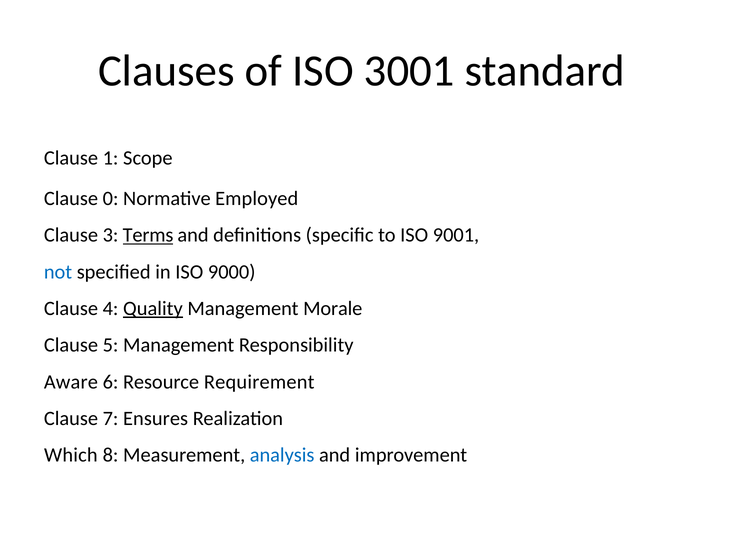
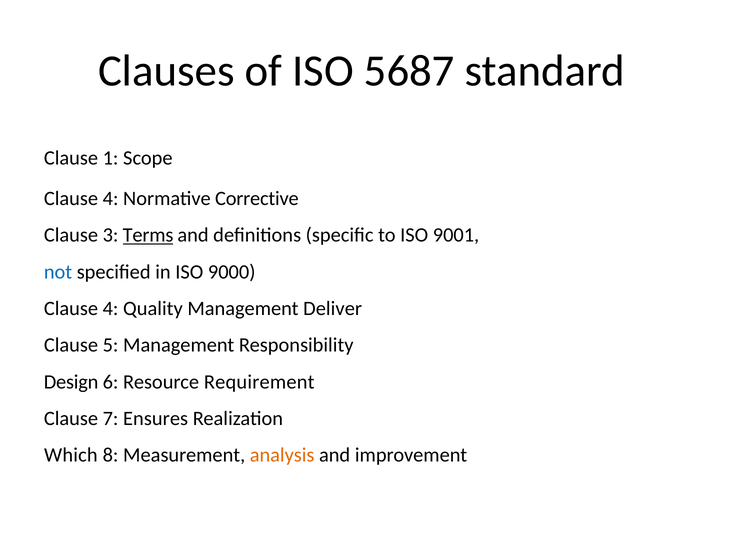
3001: 3001 -> 5687
0 at (111, 199): 0 -> 4
Employed: Employed -> Corrective
Quality underline: present -> none
Morale: Morale -> Deliver
Aware: Aware -> Design
analysis colour: blue -> orange
